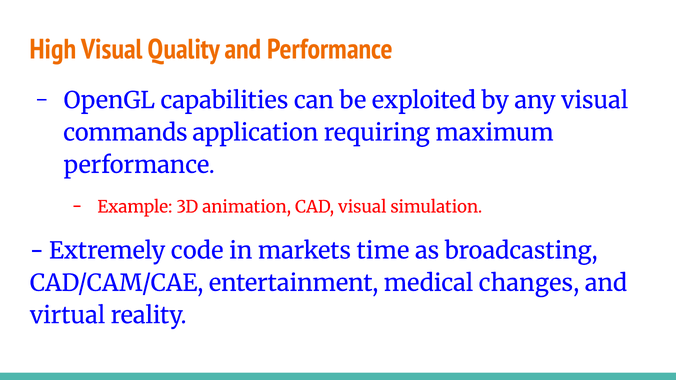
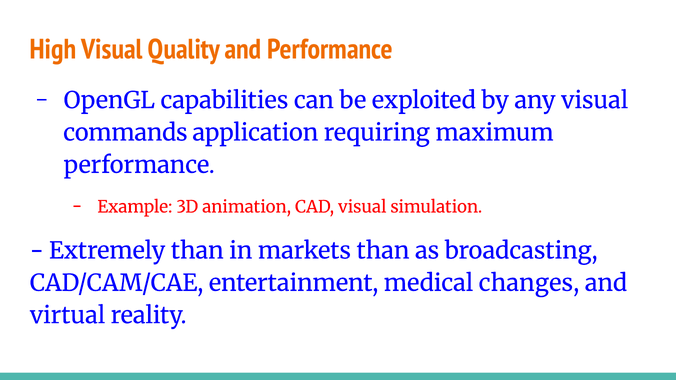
Extremely code: code -> than
markets time: time -> than
